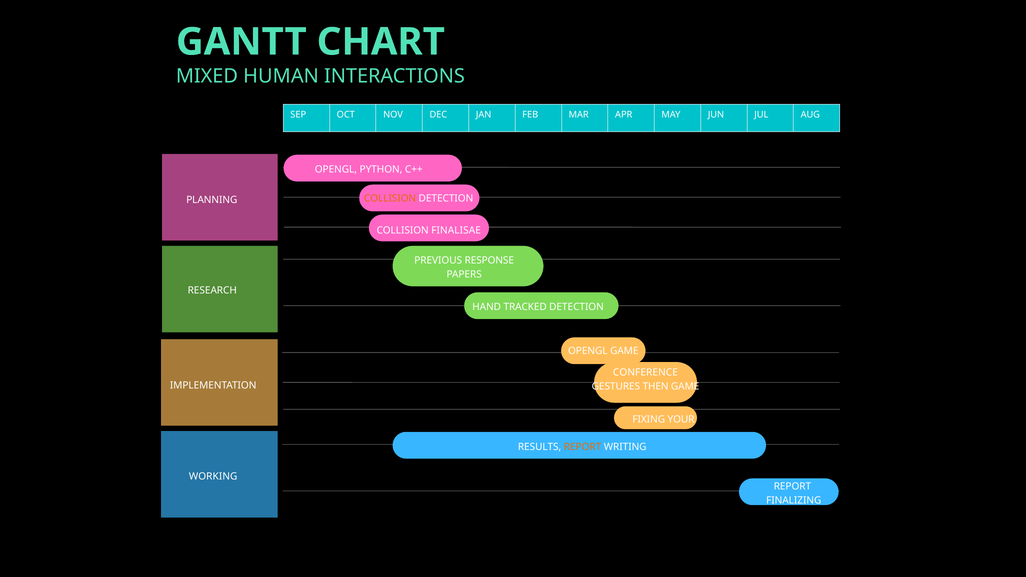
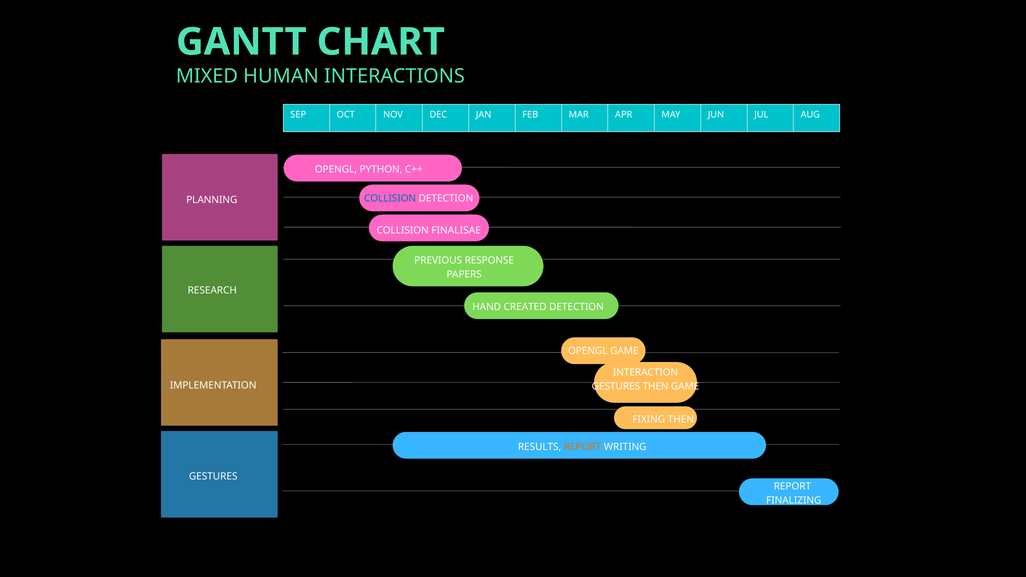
COLLISION at (390, 199) colour: orange -> blue
TRACKED: TRACKED -> CREATED
CONFERENCE: CONFERENCE -> INTERACTION
FIXING YOUR: YOUR -> THEN
WORKING at (213, 477): WORKING -> GESTURES
